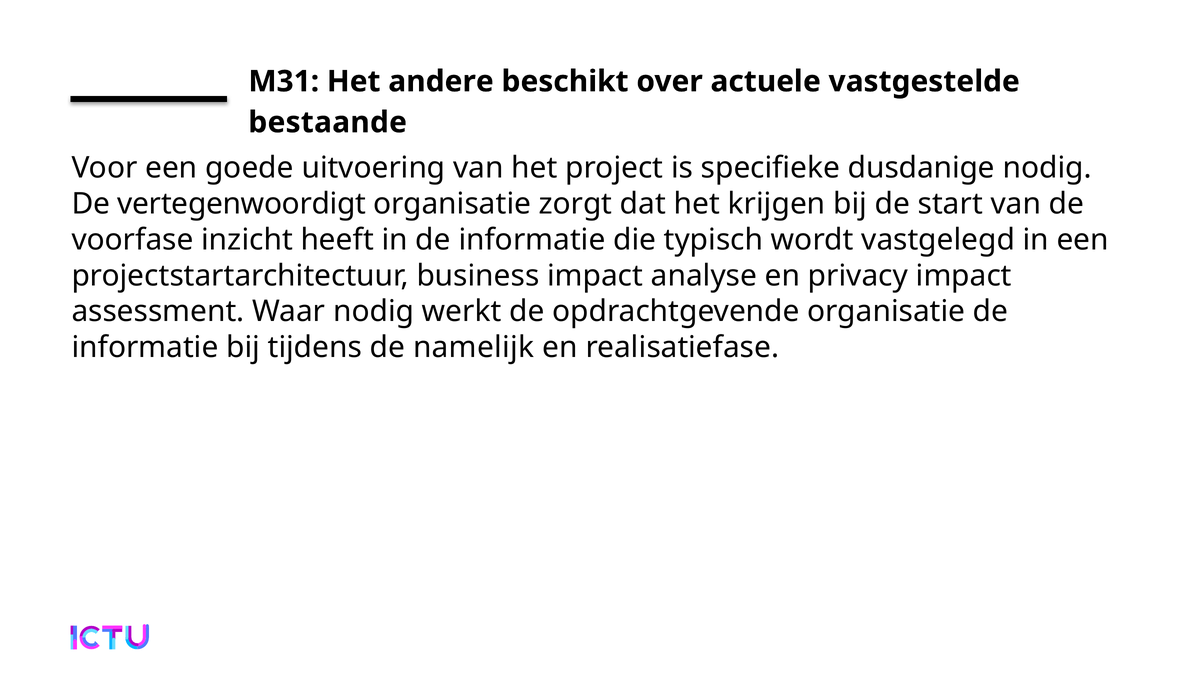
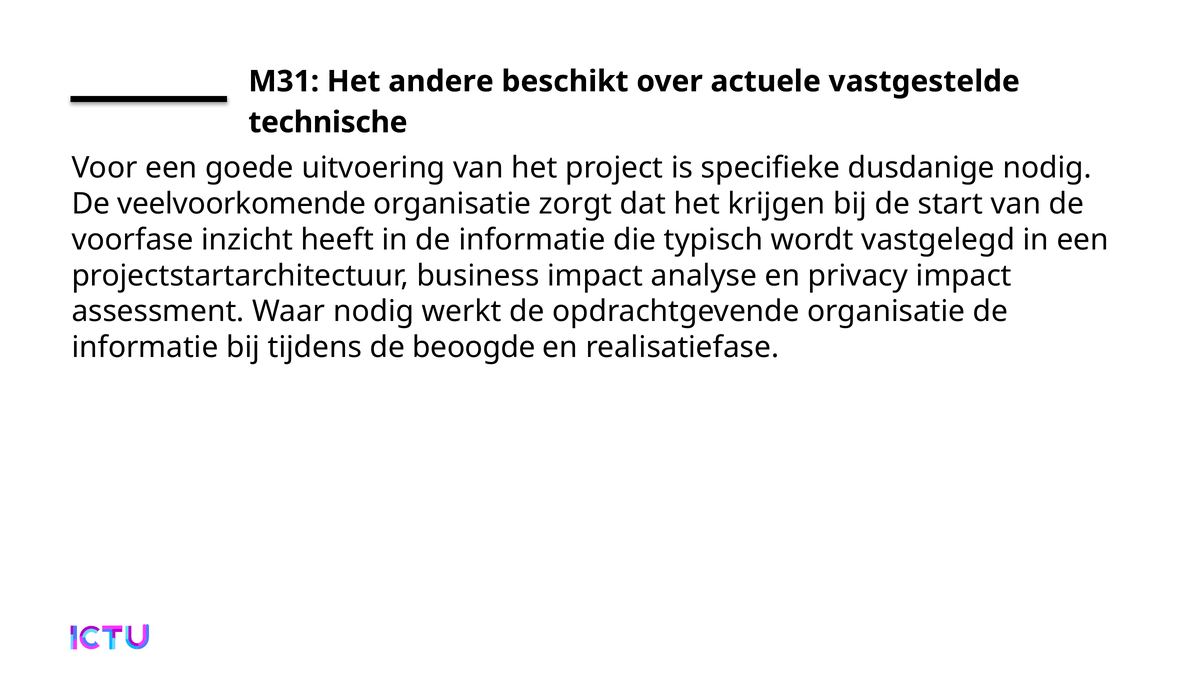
bestaande: bestaande -> technische
vertegenwoordigt: vertegenwoordigt -> veelvoorkomende
namelijk: namelijk -> beoogde
